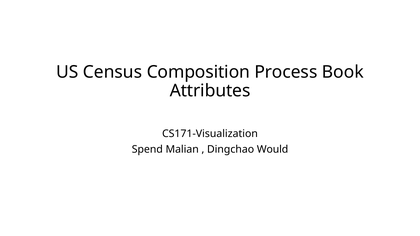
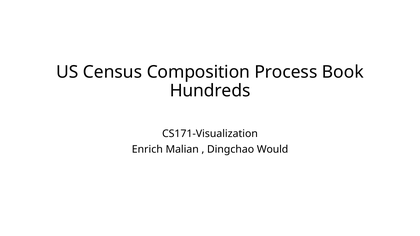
Attributes: Attributes -> Hundreds
Spend: Spend -> Enrich
